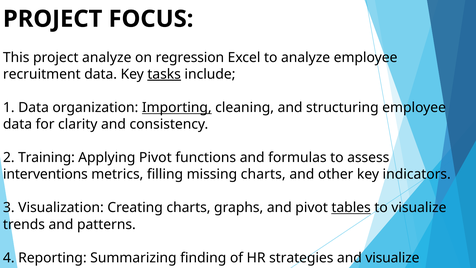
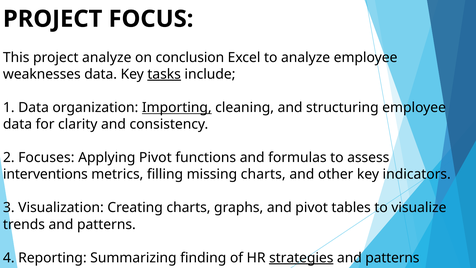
regression: regression -> conclusion
recruitment: recruitment -> weaknesses
Training: Training -> Focuses
tables underline: present -> none
strategies underline: none -> present
visualize at (392, 258): visualize -> patterns
